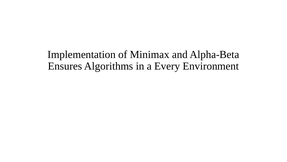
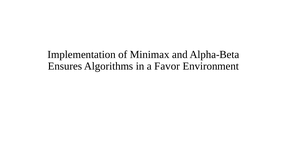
Every: Every -> Favor
